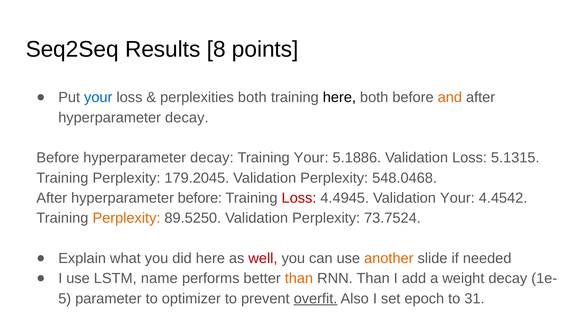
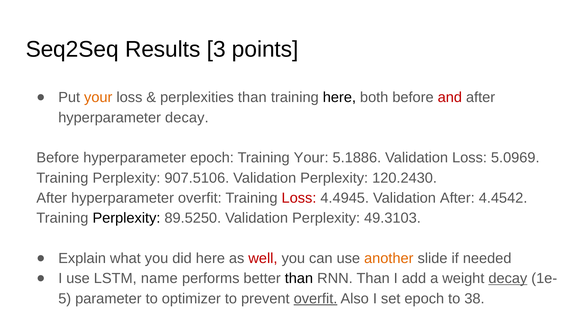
8: 8 -> 3
your at (98, 97) colour: blue -> orange
perplexities both: both -> than
and colour: orange -> red
Before hyperparameter decay: decay -> epoch
5.1315: 5.1315 -> 5.0969
179.2045: 179.2045 -> 907.5106
548.0468: 548.0468 -> 120.2430
hyperparameter before: before -> overfit
Validation Your: Your -> After
Perplexity at (126, 218) colour: orange -> black
73.7524: 73.7524 -> 49.3103
than at (299, 278) colour: orange -> black
decay at (508, 278) underline: none -> present
31: 31 -> 38
